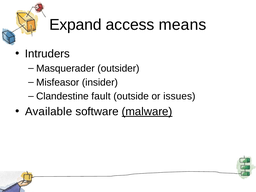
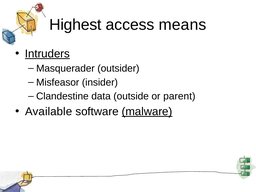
Expand: Expand -> Highest
Intruders underline: none -> present
fault: fault -> data
issues: issues -> parent
